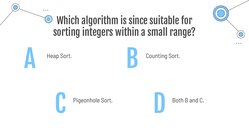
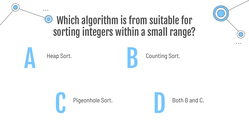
since: since -> from
